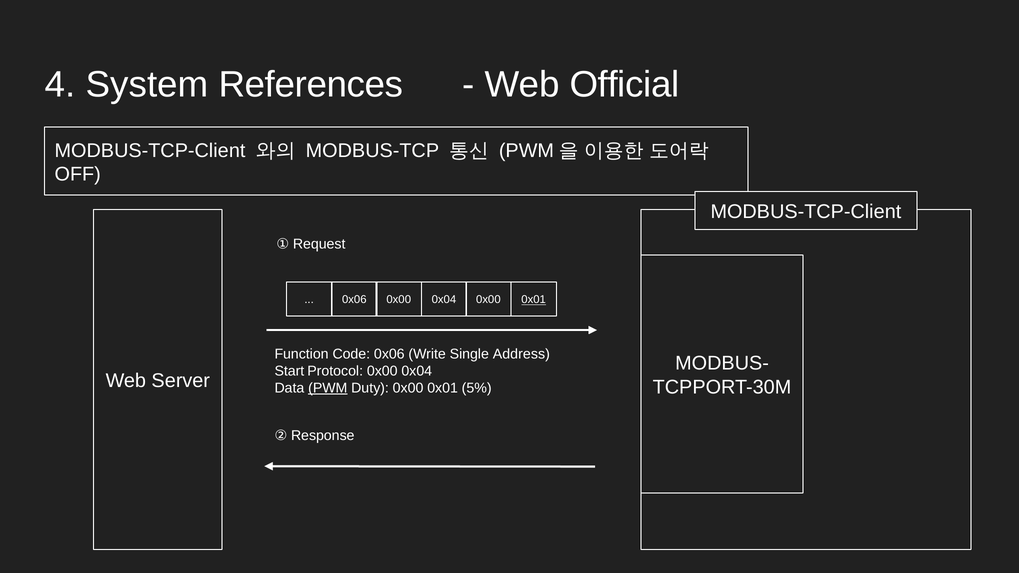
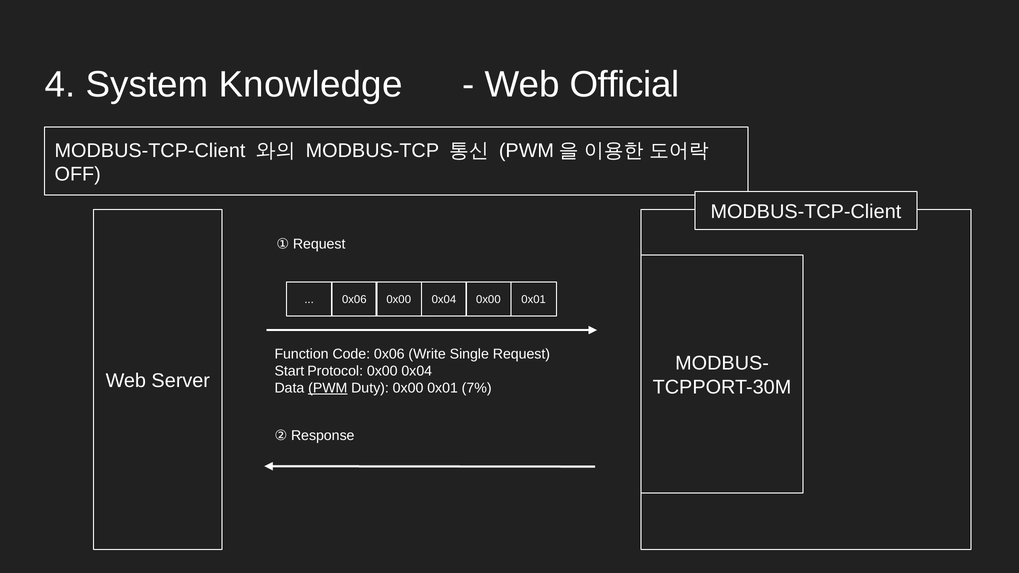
References: References -> Knowledge
0x01 at (534, 300) underline: present -> none
Single Address: Address -> Request
5%: 5% -> 7%
